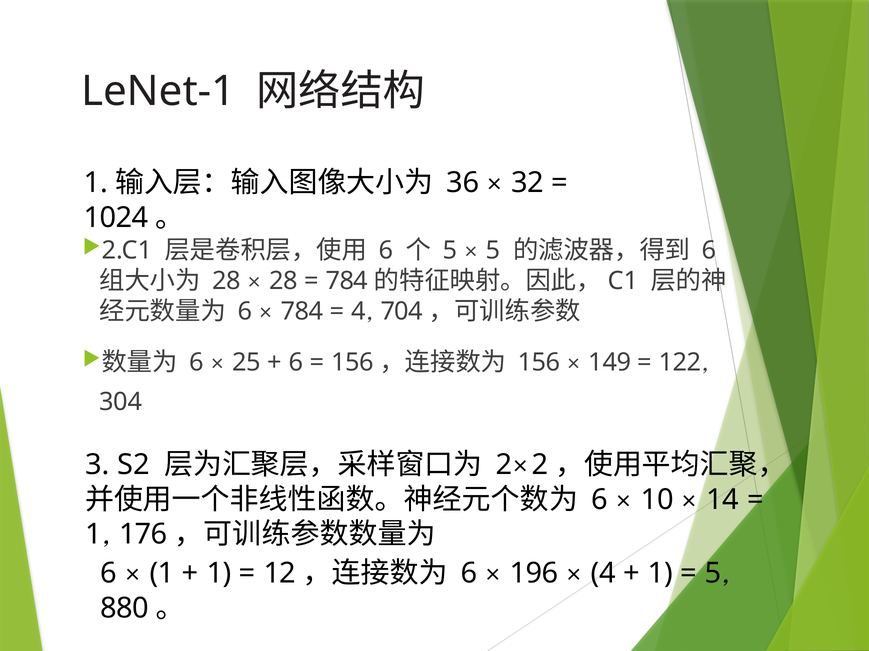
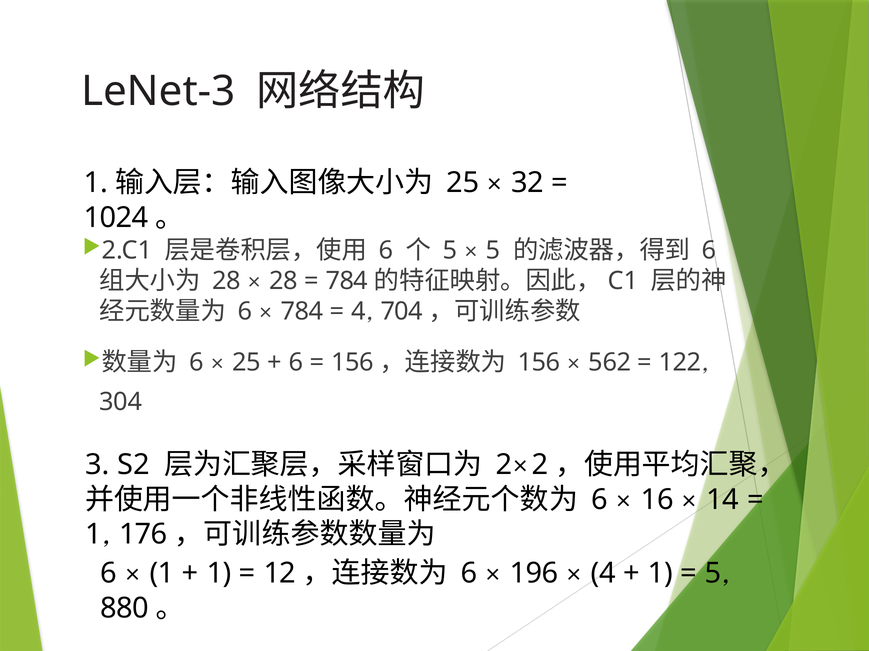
LeNet-1: LeNet-1 -> LeNet-3
36 at (463, 183): 36 -> 25
149: 149 -> 562
10: 10 -> 16
